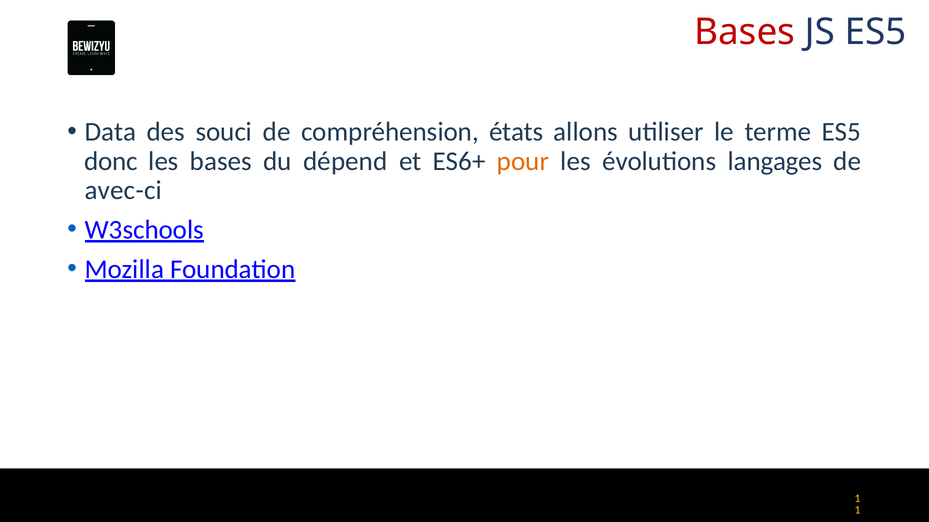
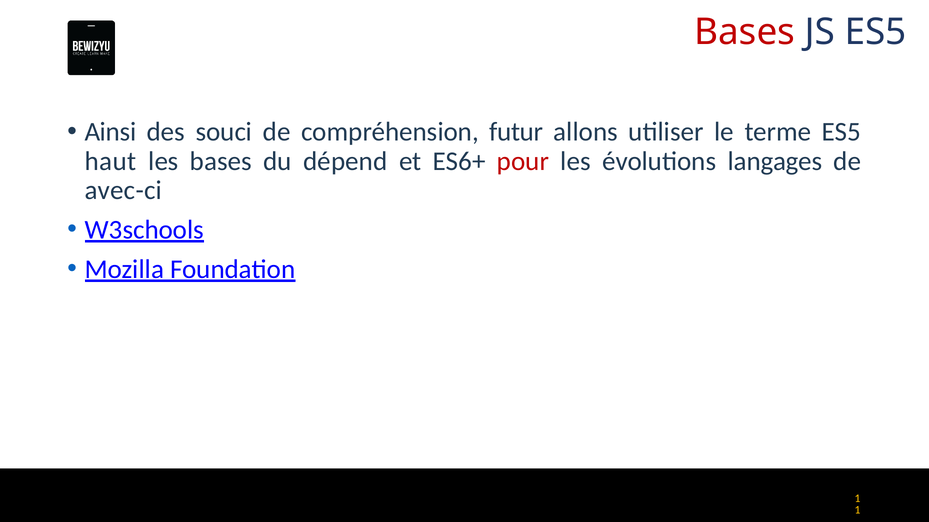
Data: Data -> Ainsi
états: états -> futur
donc: donc -> haut
pour colour: orange -> red
